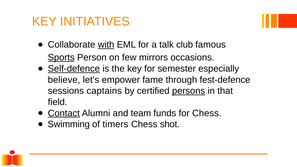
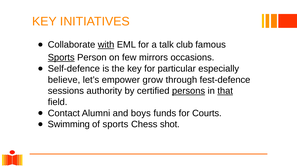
Self-defence underline: present -> none
semester: semester -> particular
fame: fame -> grow
captains: captains -> authority
that underline: none -> present
Contact underline: present -> none
team: team -> boys
for Chess: Chess -> Courts
of timers: timers -> sports
